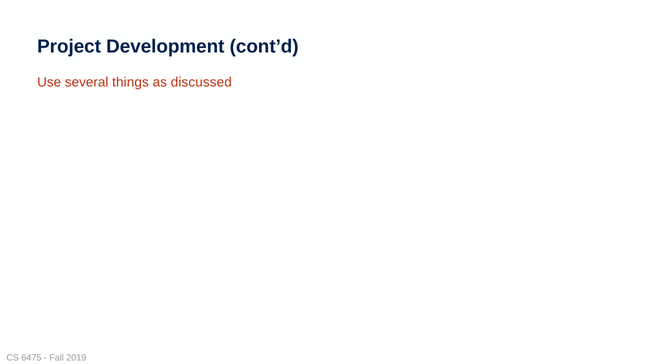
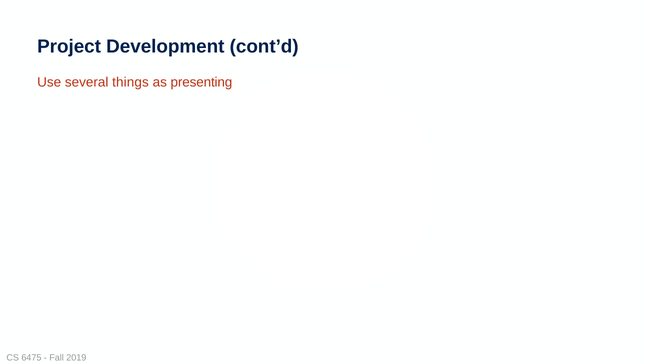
discussed: discussed -> presenting
